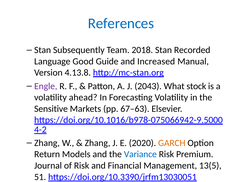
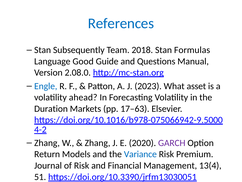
Recorded: Recorded -> Formulas
Increased: Increased -> Questions
4.13.8: 4.13.8 -> 2.08.0
Engle colour: purple -> blue
2043: 2043 -> 2023
stock: stock -> asset
Sensitive: Sensitive -> Duration
67–63: 67–63 -> 17–63
GARCH colour: orange -> purple
13(5: 13(5 -> 13(4
